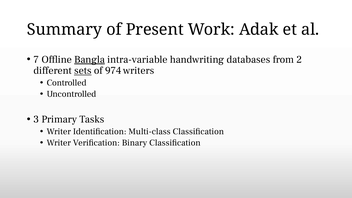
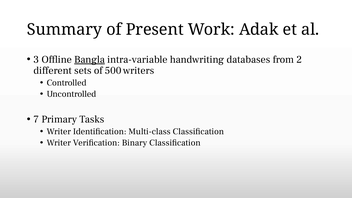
7: 7 -> 3
sets underline: present -> none
974: 974 -> 500
3: 3 -> 7
